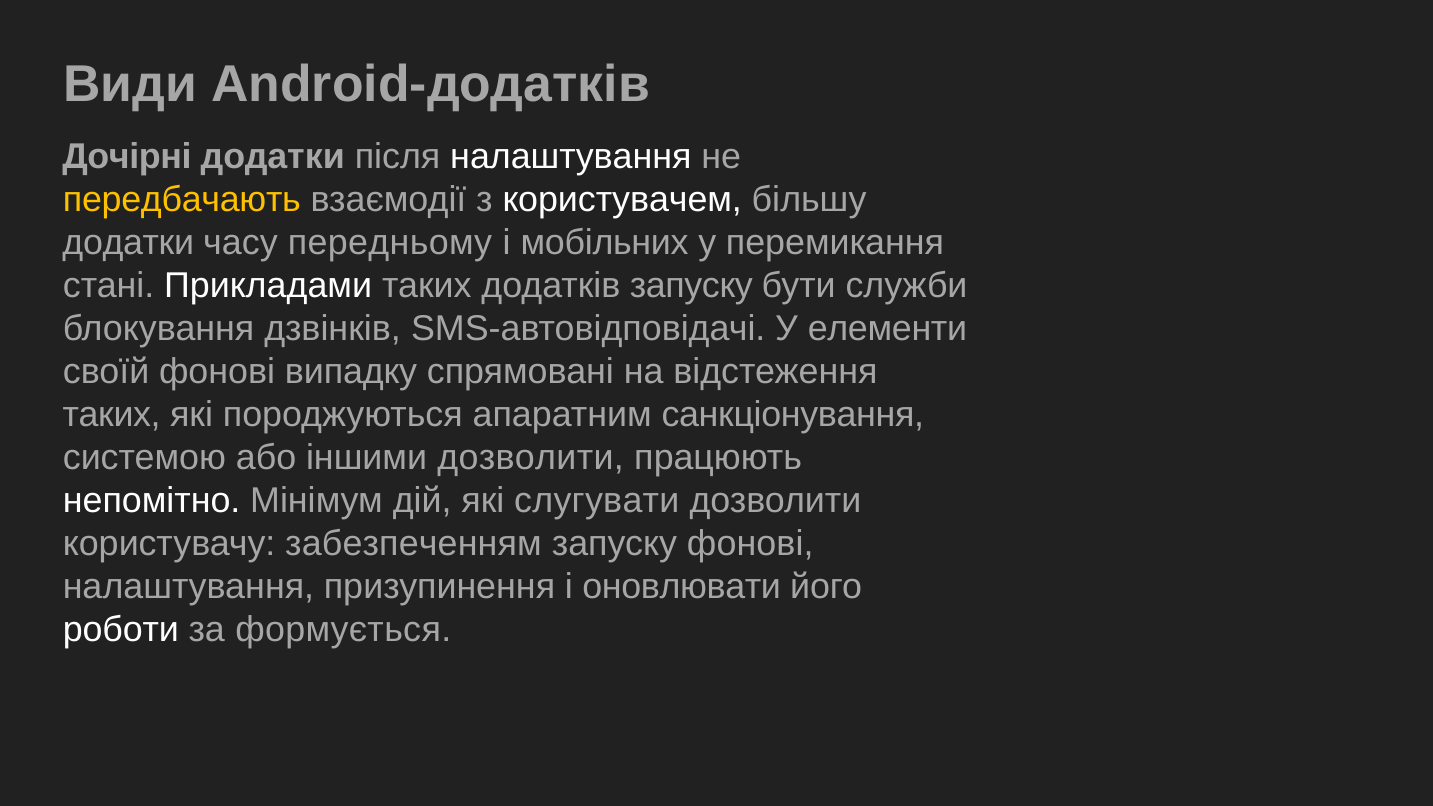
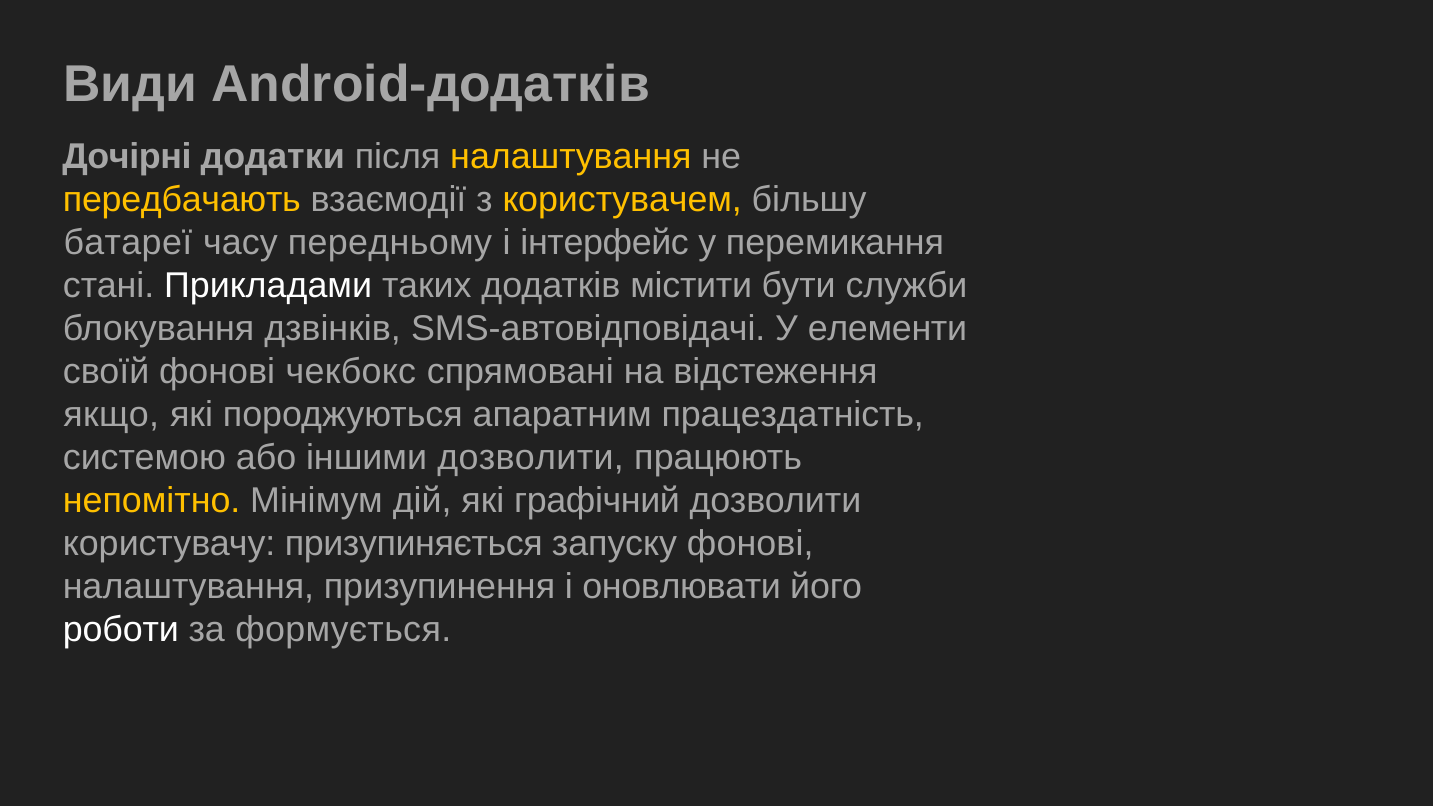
налаштування at (571, 156) colour: white -> yellow
користувачем colour: white -> yellow
додатки at (128, 242): додатки -> батареї
мобільних: мобільних -> інтерфейс
додатків запуску: запуску -> містити
випадку: випадку -> чекбокс
таких at (112, 414): таких -> якщо
санкціонування: санкціонування -> працездатність
непомітно colour: white -> yellow
слугувати: слугувати -> графічний
забезпеченням: забезпеченням -> призупиняється
